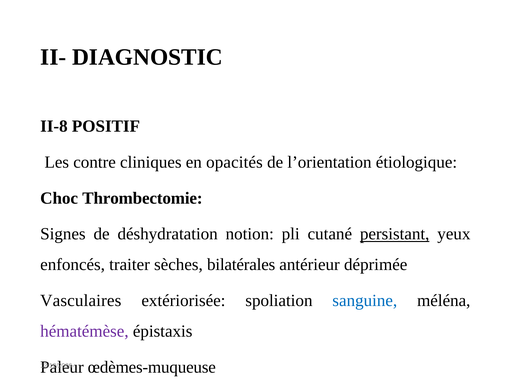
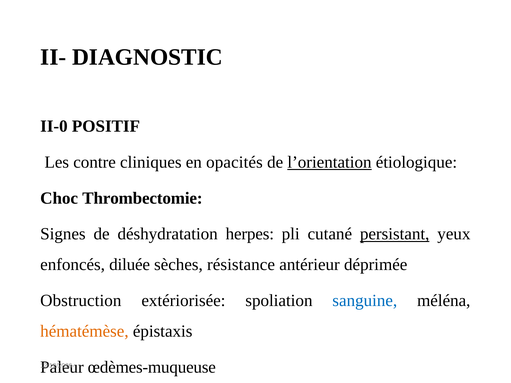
II-8: II-8 -> II-0
l’orientation underline: none -> present
notion: notion -> herpes
traiter: traiter -> diluée
bilatérales: bilatérales -> résistance
Vasculaires: Vasculaires -> Obstruction
hématémèse colour: purple -> orange
